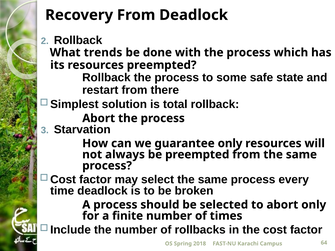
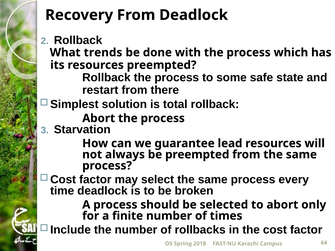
guarantee only: only -> lead
